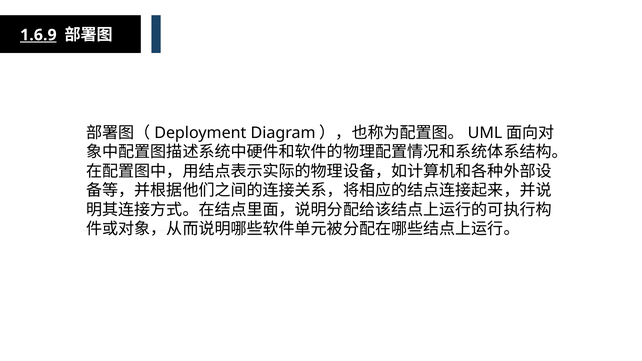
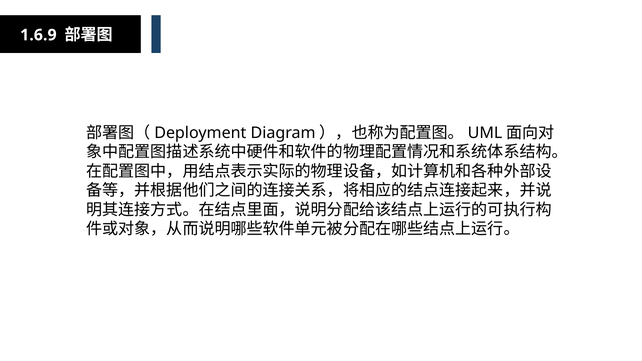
1.6.9 underline: present -> none
